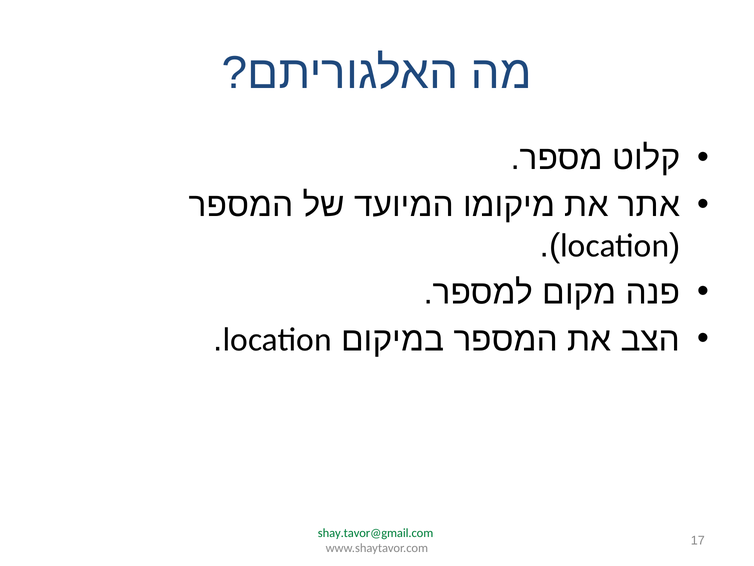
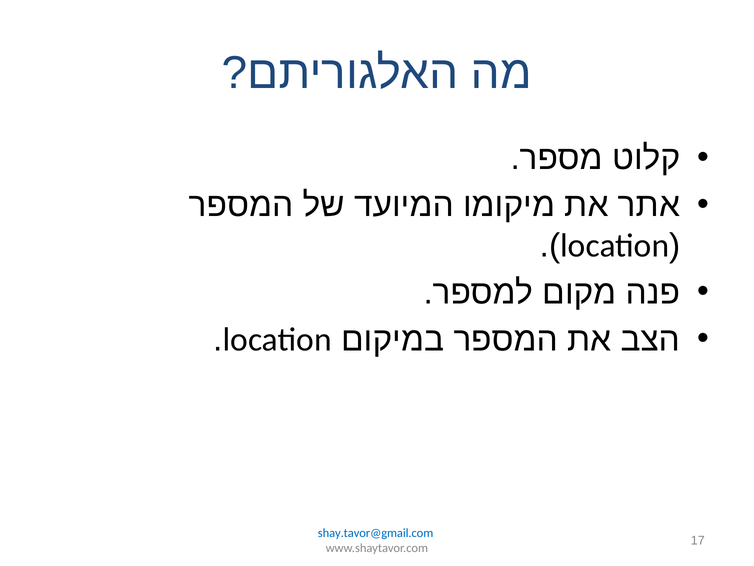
shay.tavor@gmail.com colour: green -> blue
